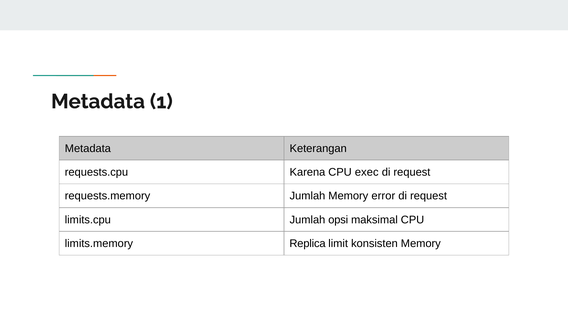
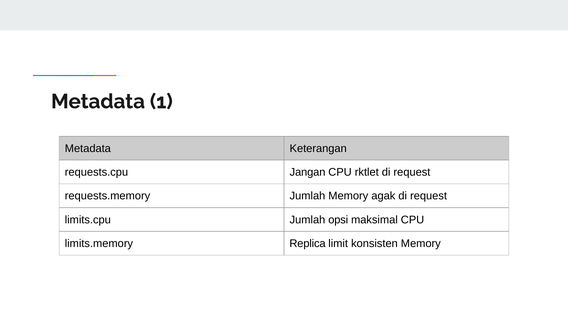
Karena: Karena -> Jangan
exec: exec -> rktlet
error: error -> agak
